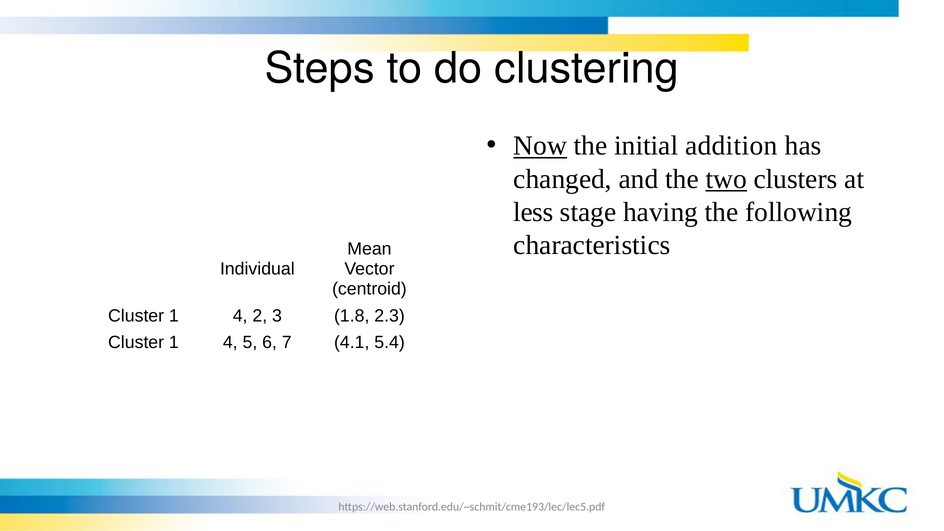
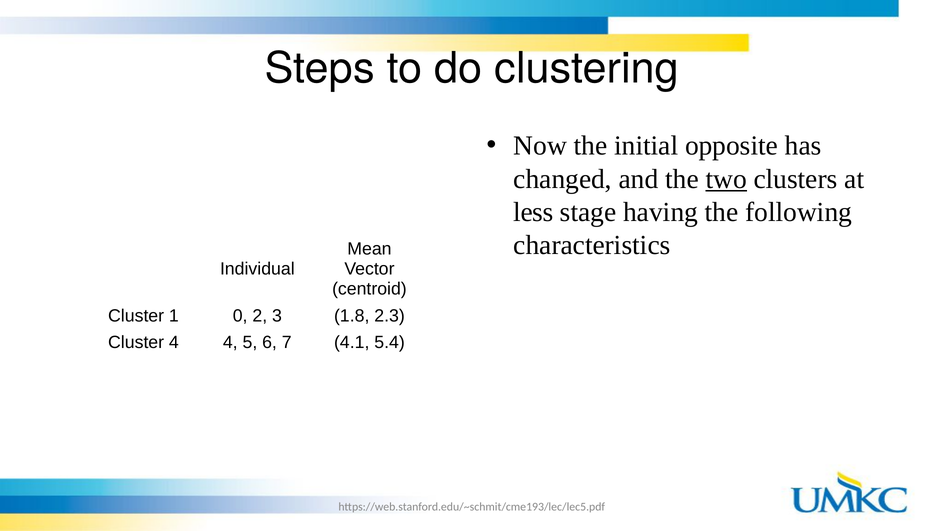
Now underline: present -> none
addition: addition -> opposite
4 at (240, 316): 4 -> 0
1 at (174, 343): 1 -> 4
